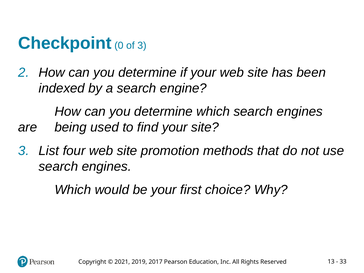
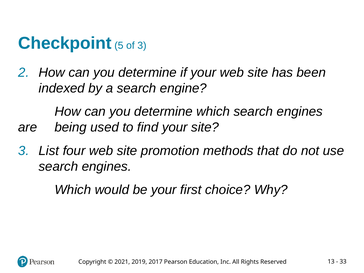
0: 0 -> 5
